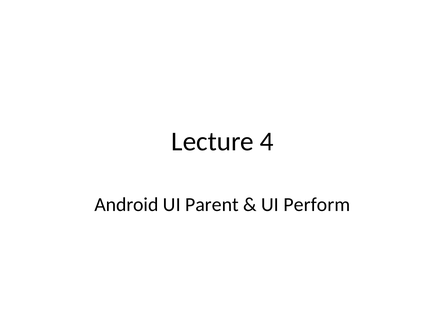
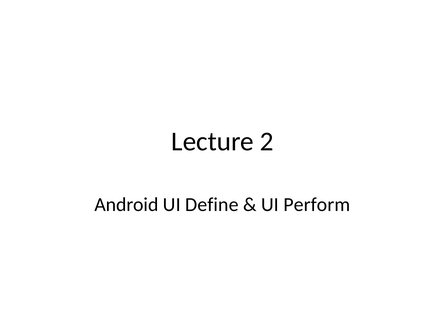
4: 4 -> 2
Parent: Parent -> Define
